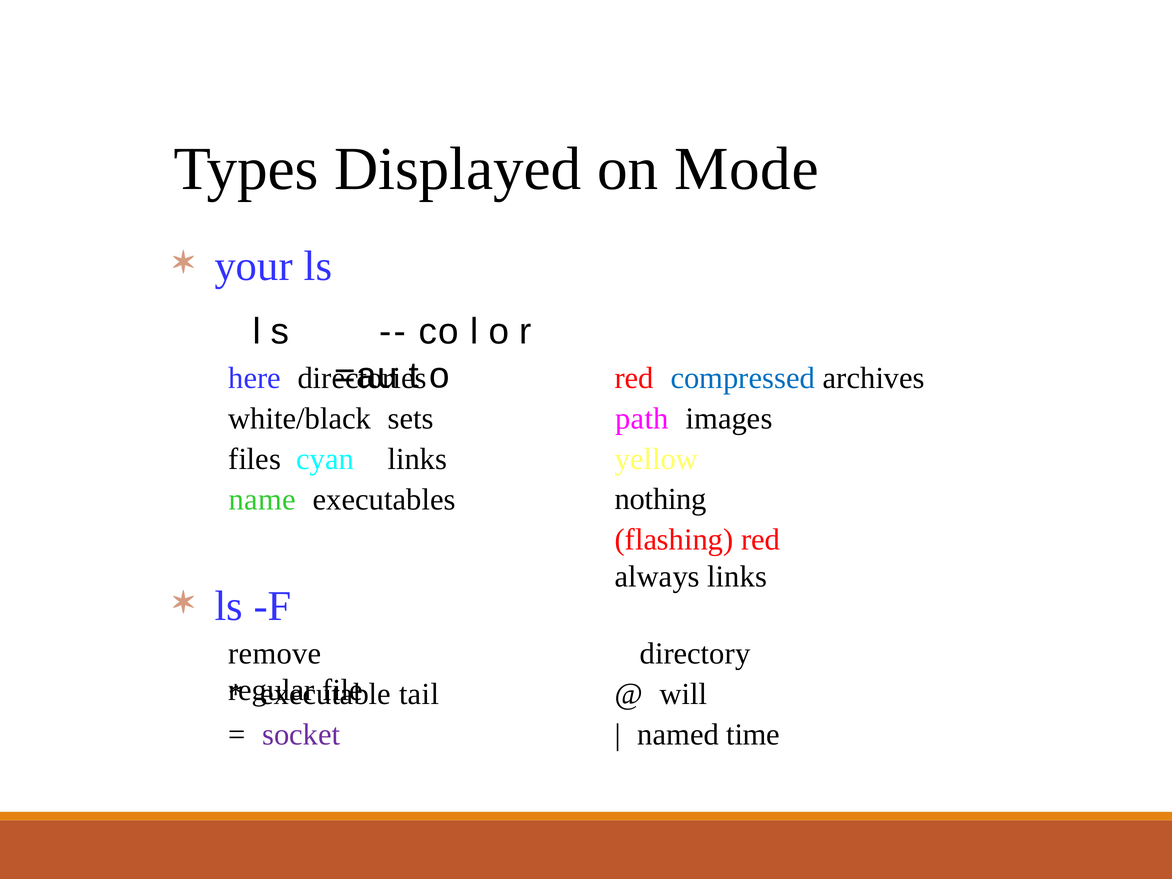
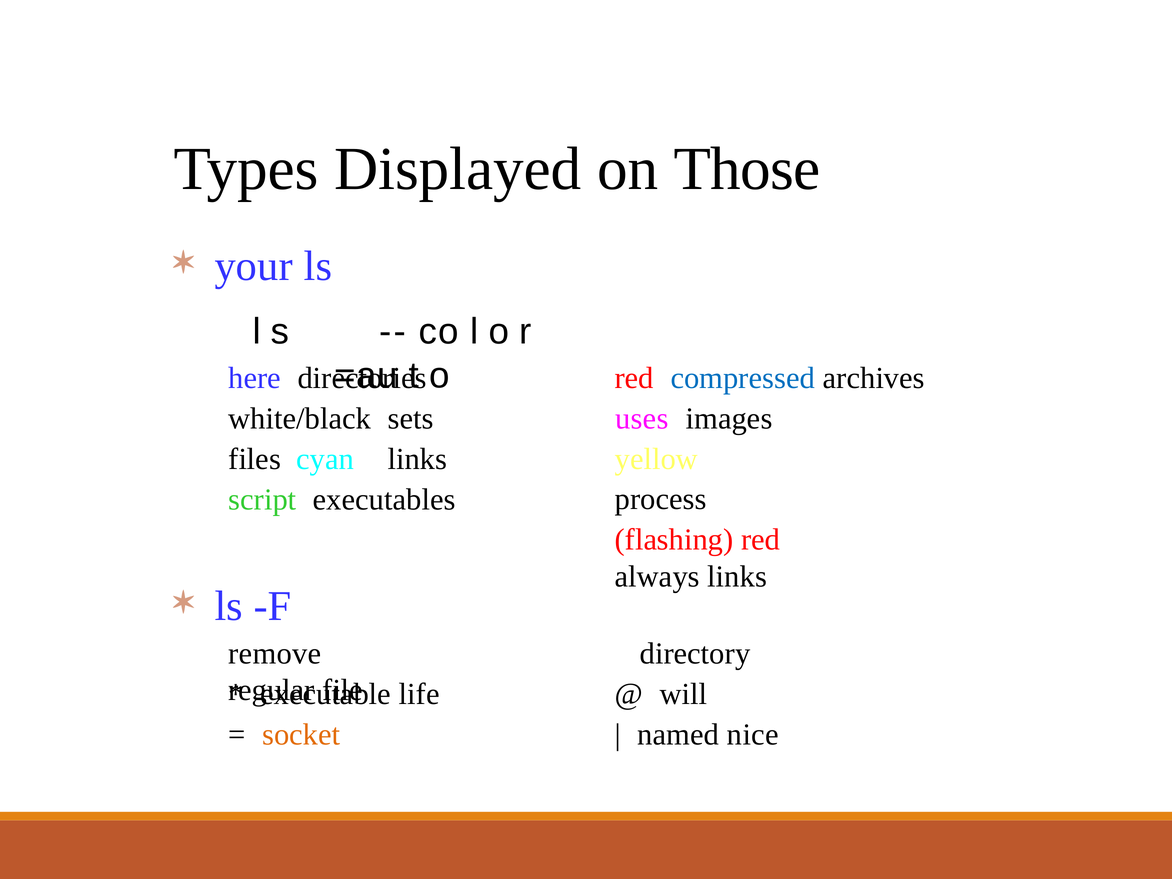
Mode: Mode -> Those
path: path -> uses
nothing: nothing -> process
name: name -> script
tail: tail -> life
socket colour: purple -> orange
time: time -> nice
